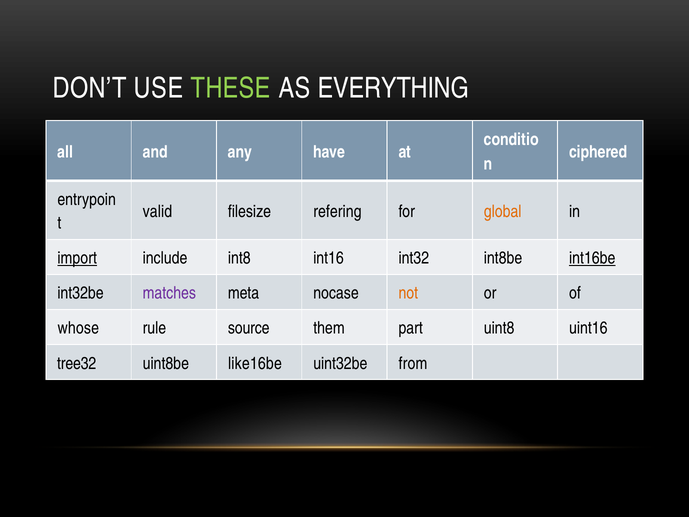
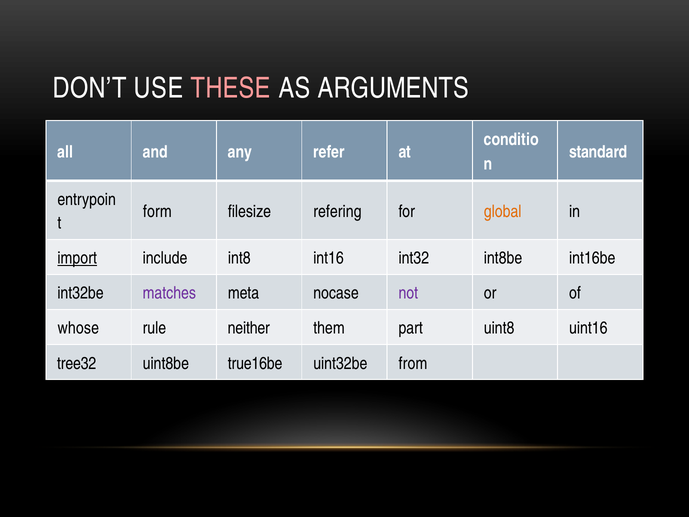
THESE colour: light green -> pink
EVERYTHING: EVERYTHING -> ARGUMENTS
have: have -> refer
ciphered: ciphered -> standard
valid: valid -> form
int16be underline: present -> none
not colour: orange -> purple
source: source -> neither
like16be: like16be -> true16be
